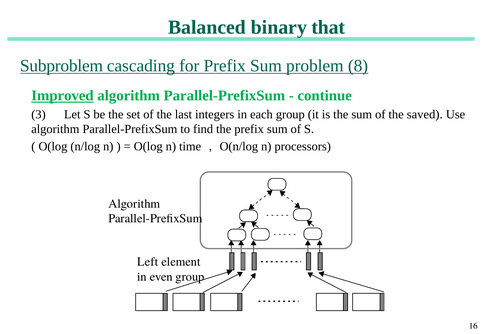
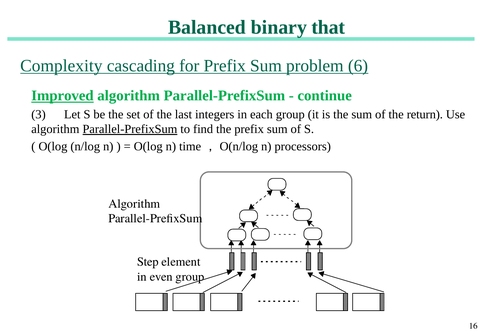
Subproblem: Subproblem -> Complexity
8: 8 -> 6
saved: saved -> return
Parallel-PrefixSum at (130, 129) underline: none -> present
Left: Left -> Step
